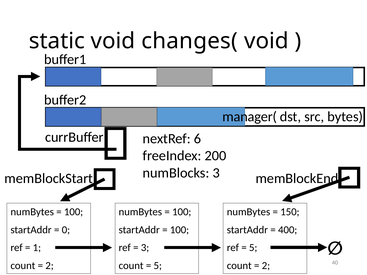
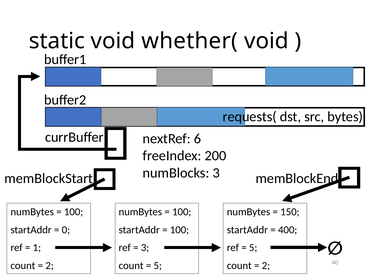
changes(: changes( -> whether(
manager(: manager( -> requests(
